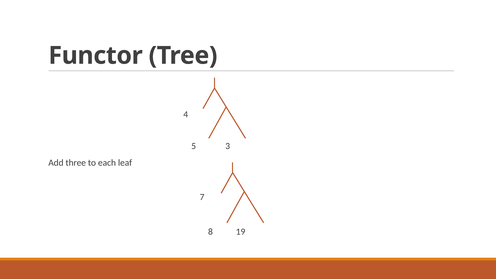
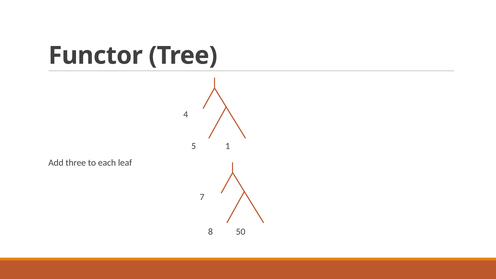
3: 3 -> 1
19: 19 -> 50
